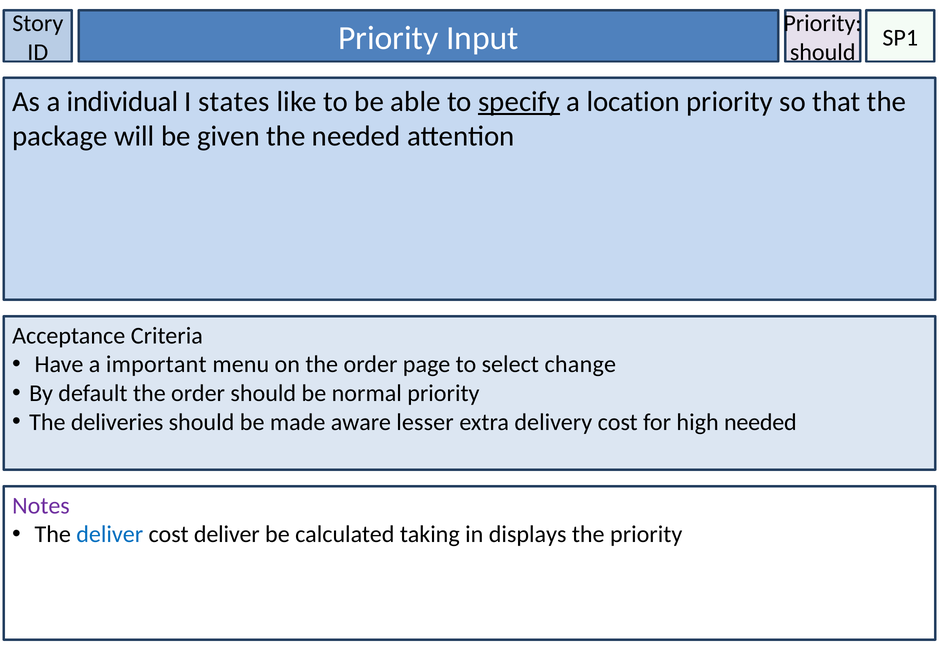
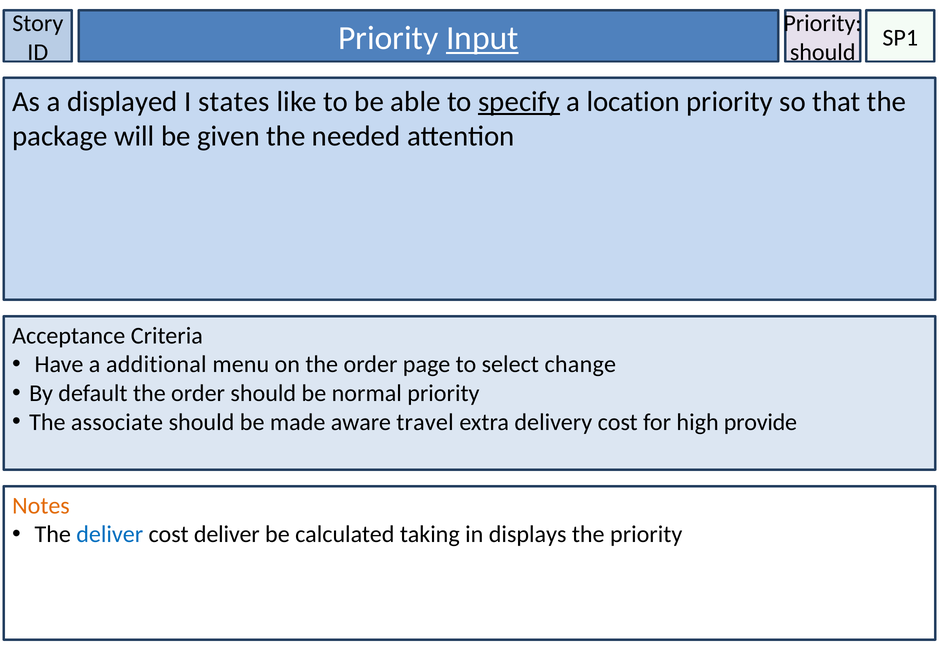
Input underline: none -> present
individual: individual -> displayed
important: important -> additional
deliveries: deliveries -> associate
lesser: lesser -> travel
high needed: needed -> provide
Notes colour: purple -> orange
